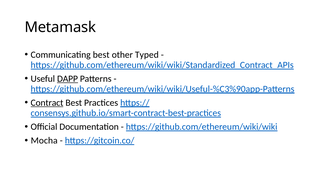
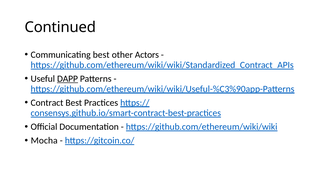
Metamask: Metamask -> Continued
Typed: Typed -> Actors
Contract underline: present -> none
